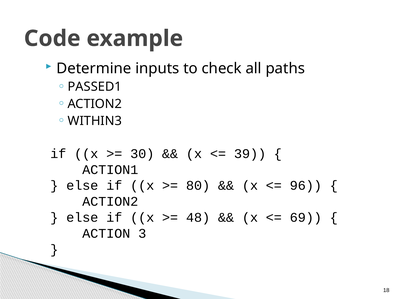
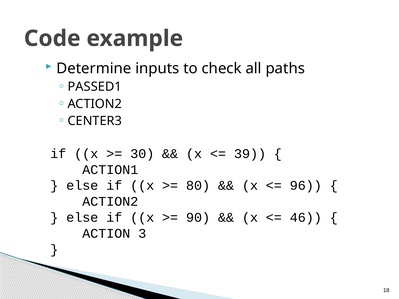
WITHIN3: WITHIN3 -> CENTER3
48: 48 -> 90
69: 69 -> 46
